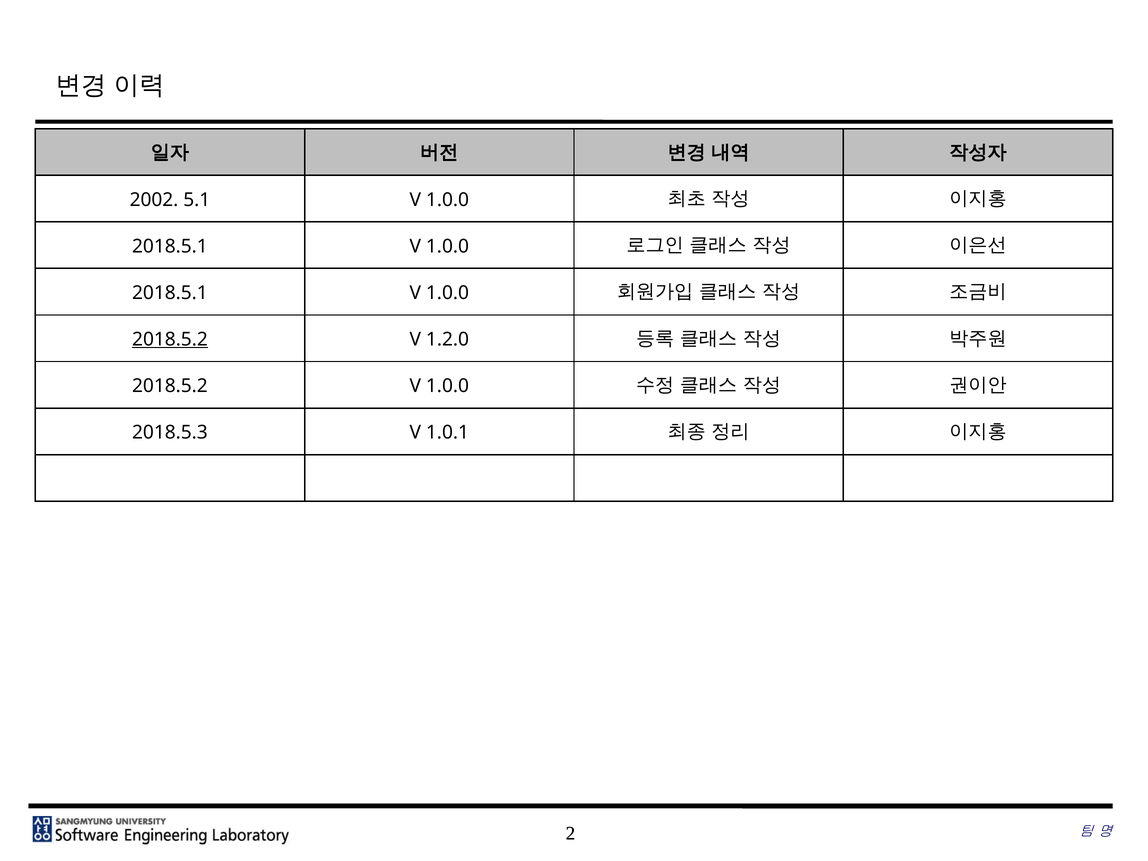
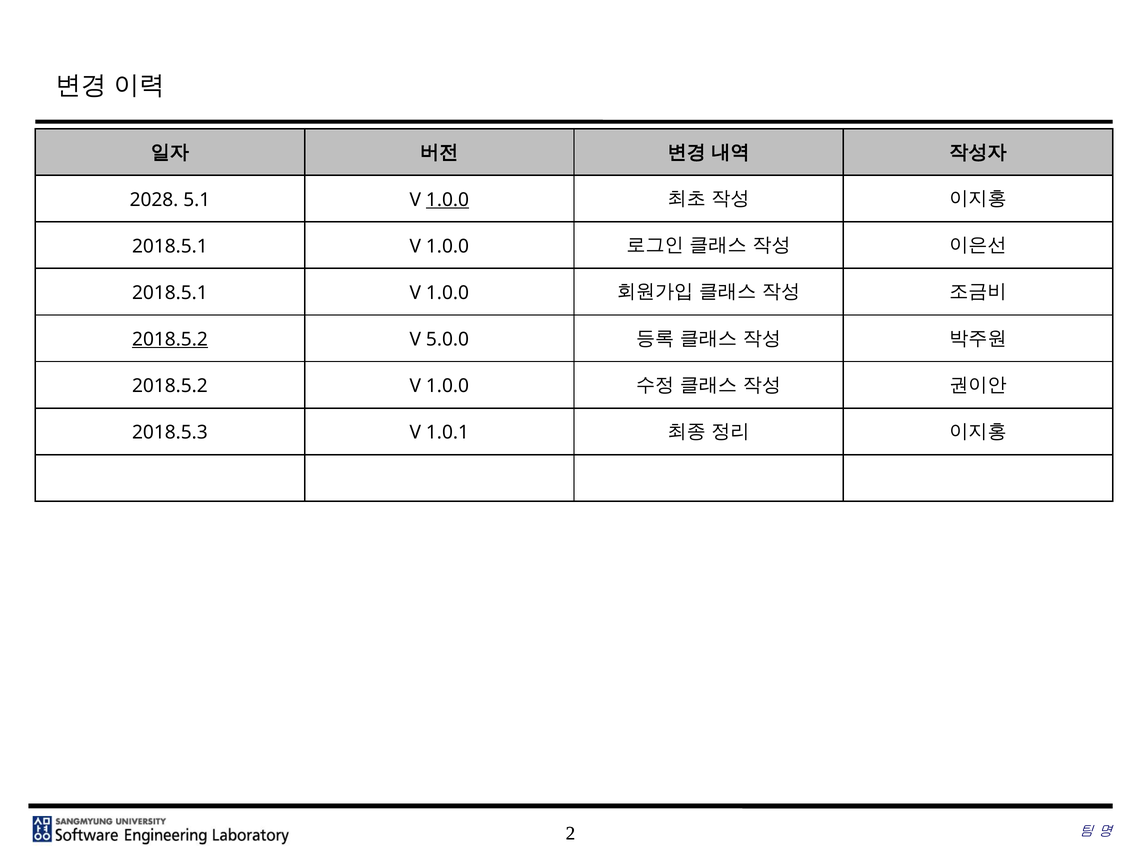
2002: 2002 -> 2028
1.0.0 at (447, 200) underline: none -> present
1.2.0: 1.2.0 -> 5.0.0
